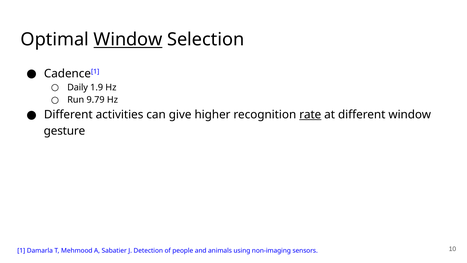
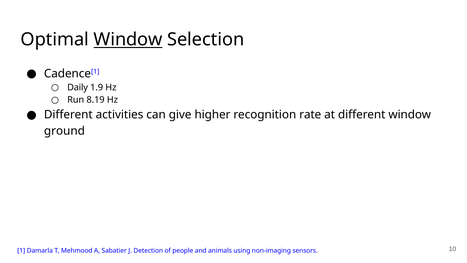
9.79: 9.79 -> 8.19
rate underline: present -> none
gesture: gesture -> ground
